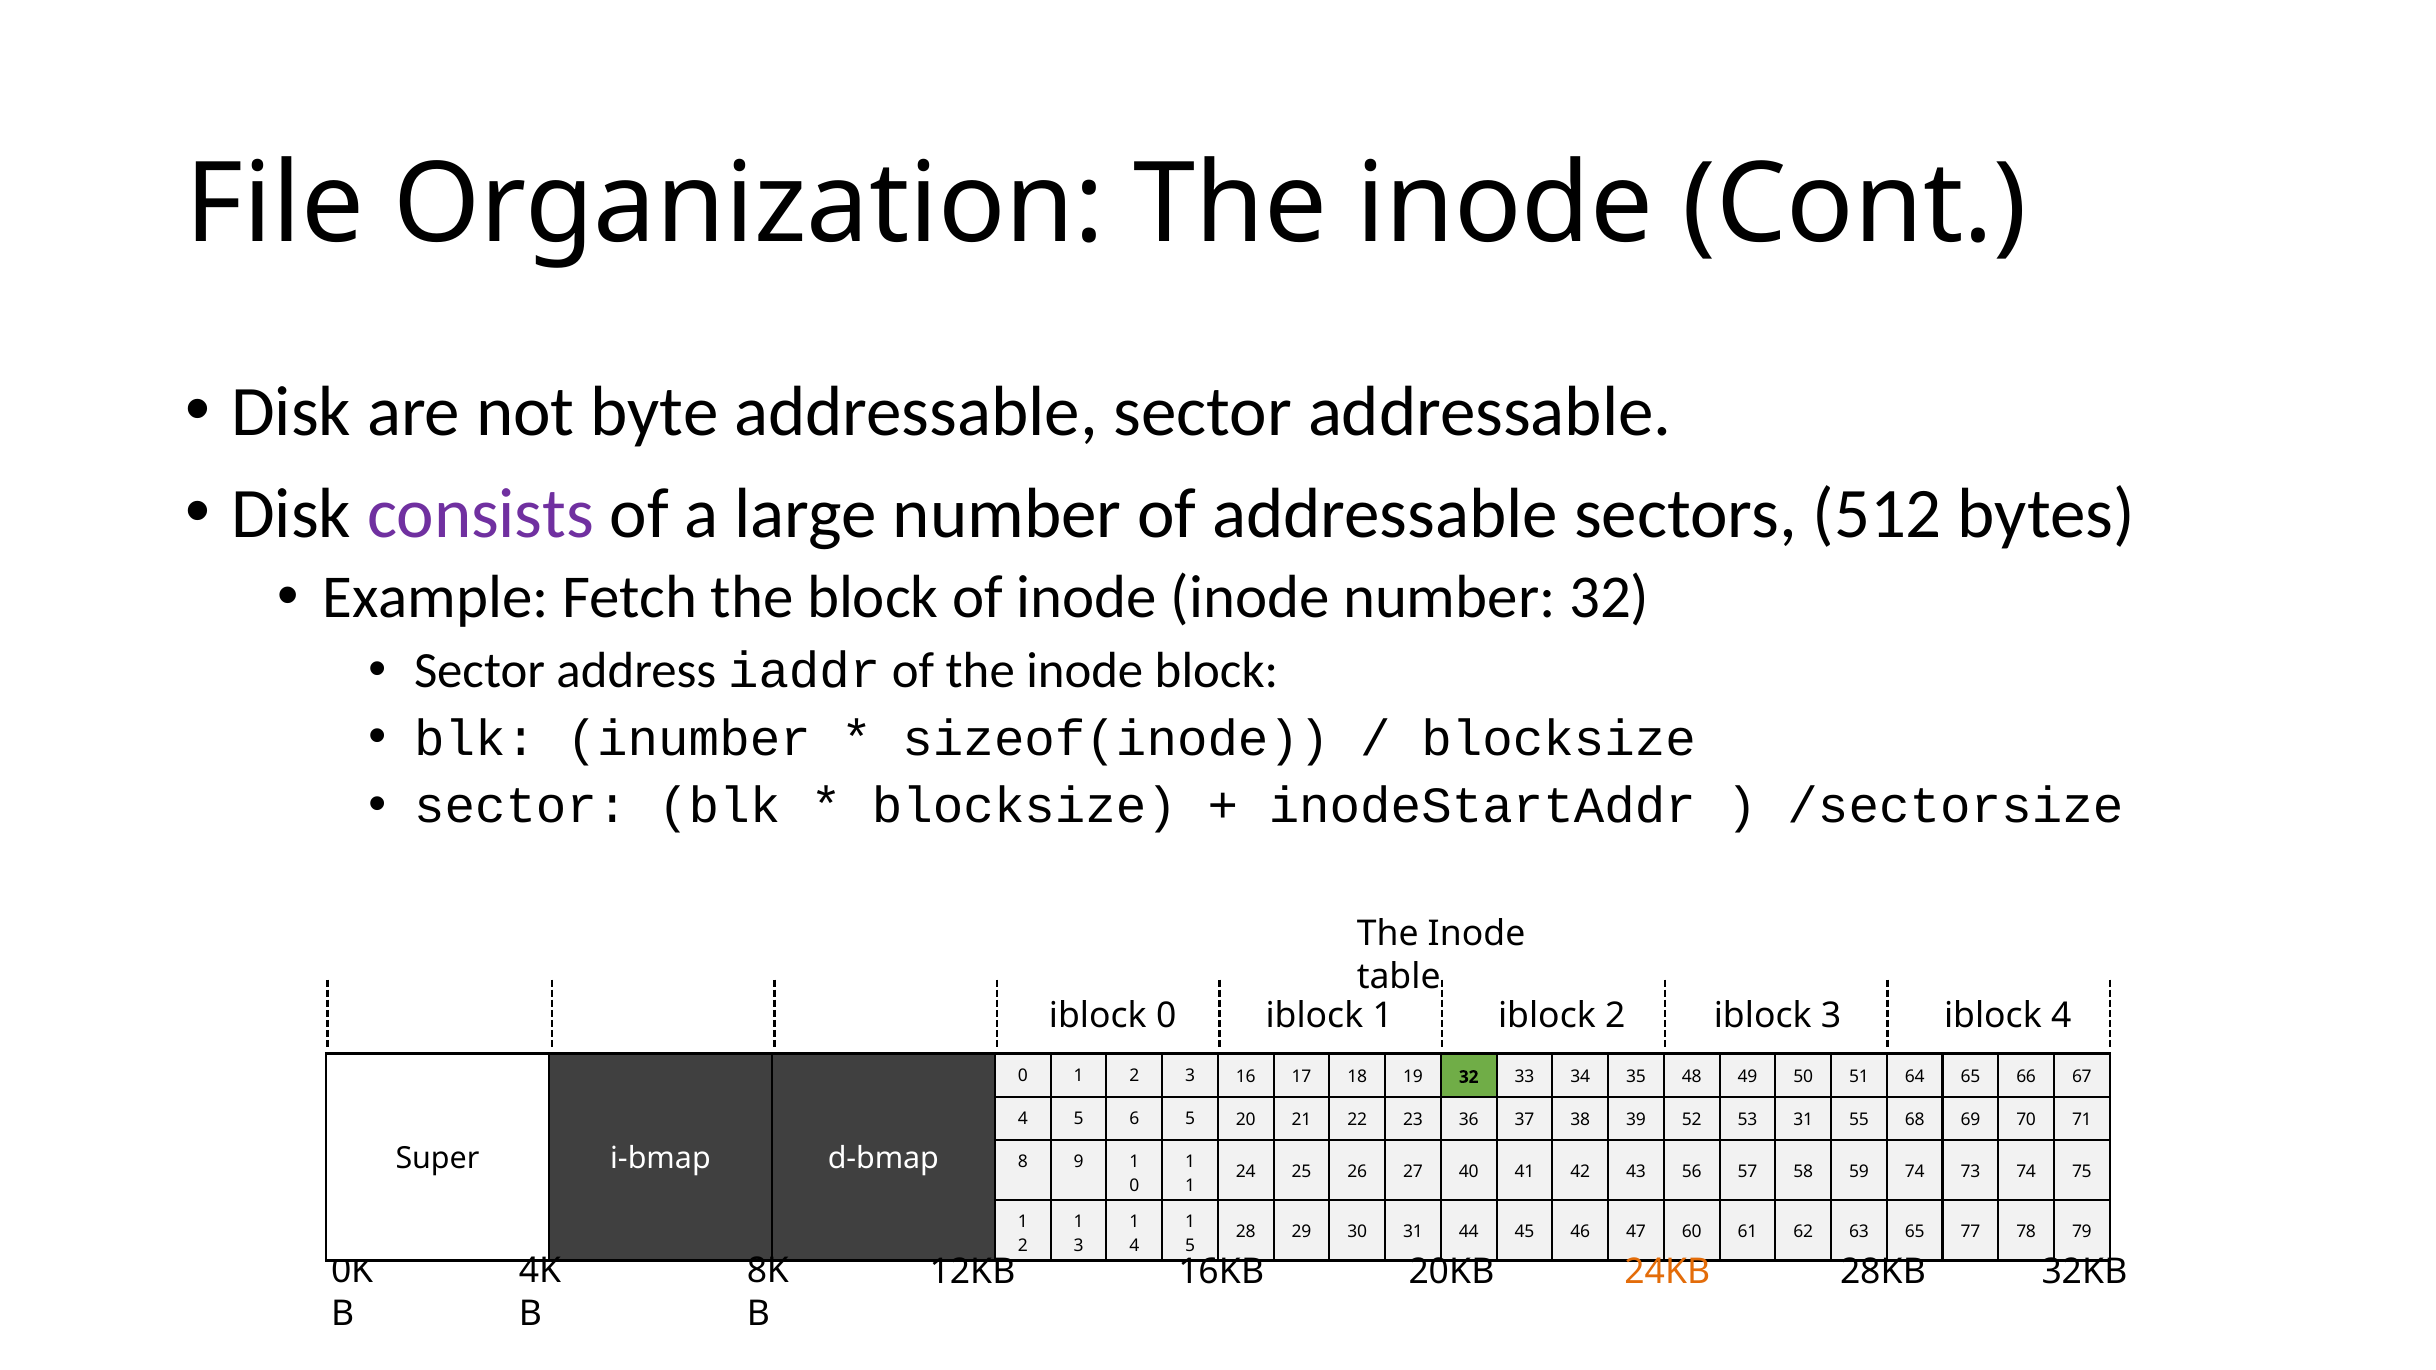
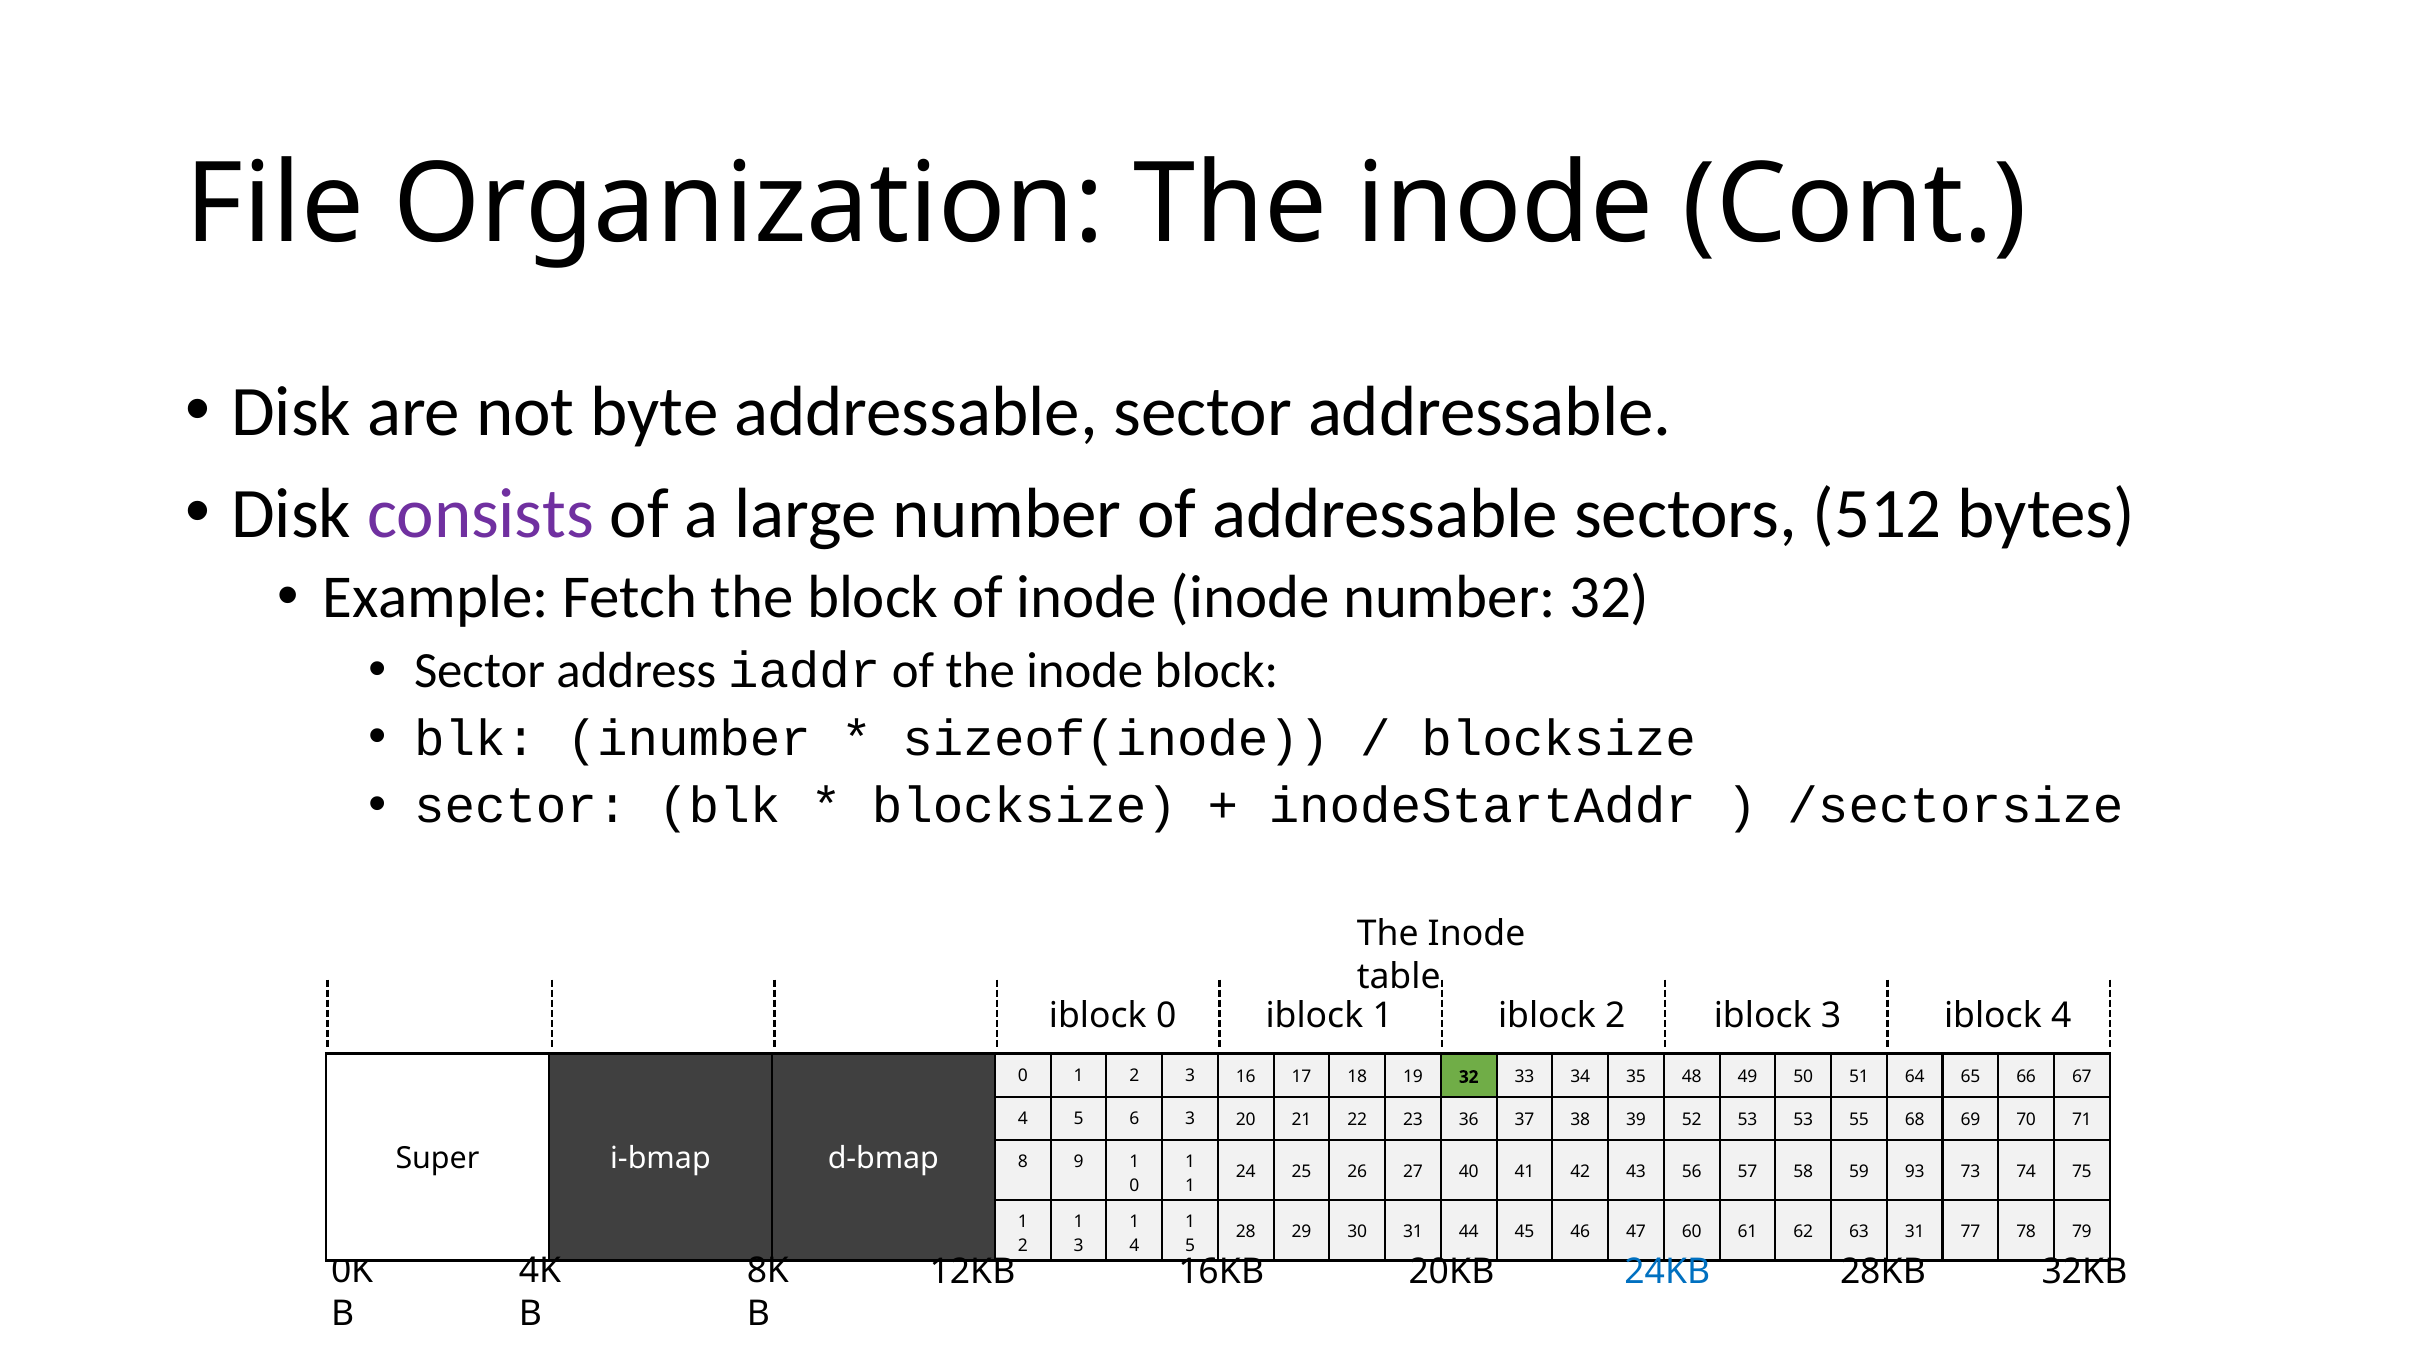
6 5: 5 -> 3
53 31: 31 -> 53
59 74: 74 -> 93
63 65: 65 -> 31
24KB colour: orange -> blue
